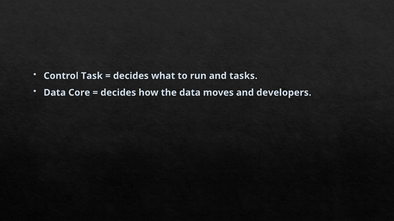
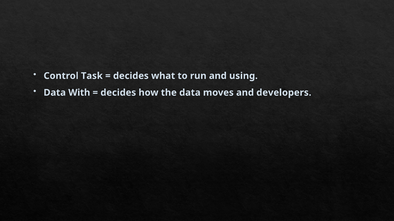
tasks: tasks -> using
Core: Core -> With
